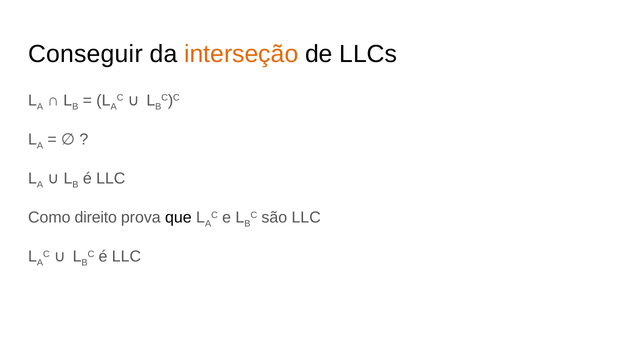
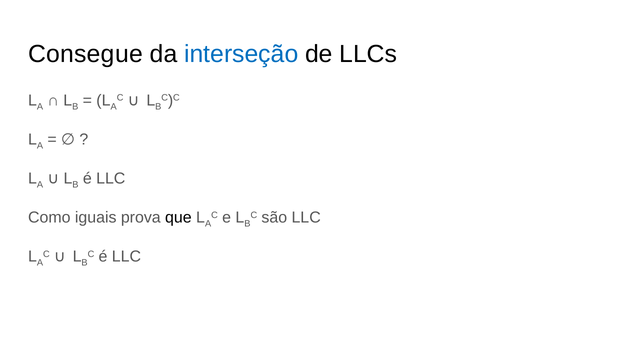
Conseguir: Conseguir -> Consegue
interseção colour: orange -> blue
direito: direito -> iguais
